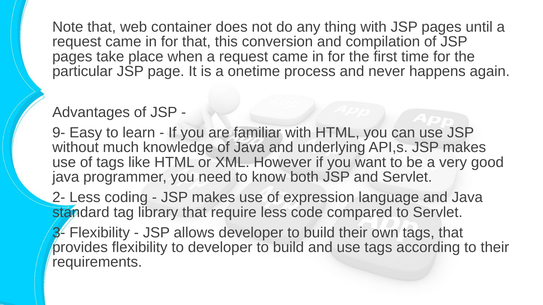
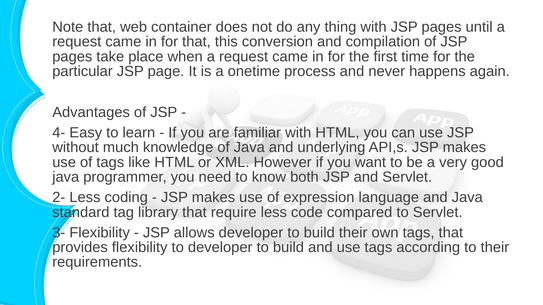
9-: 9- -> 4-
